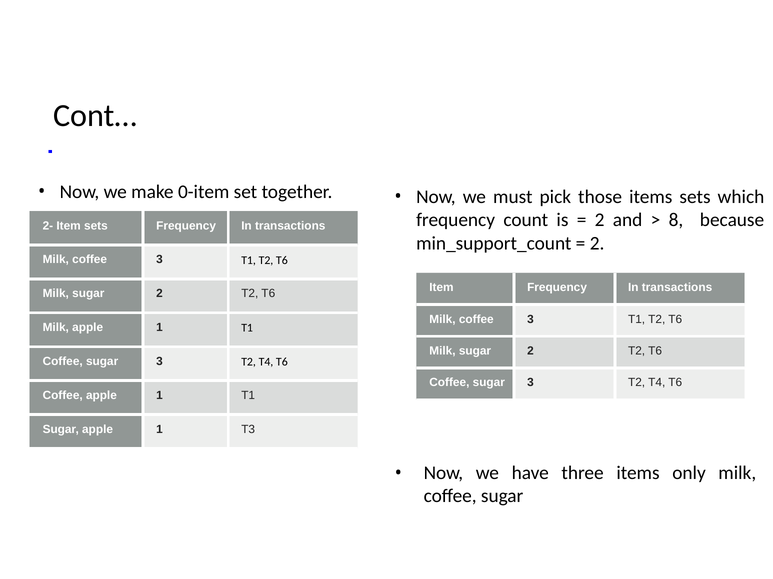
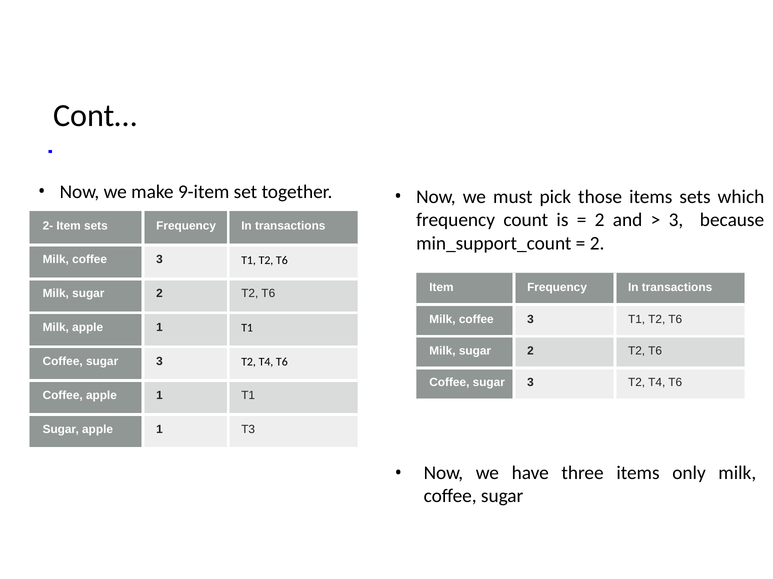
0-item: 0-item -> 9-item
8 at (676, 220): 8 -> 3
